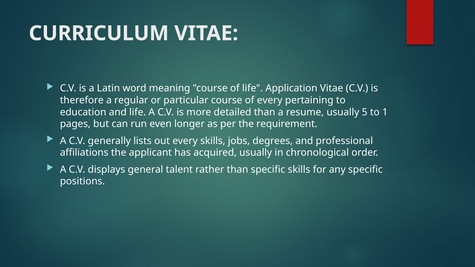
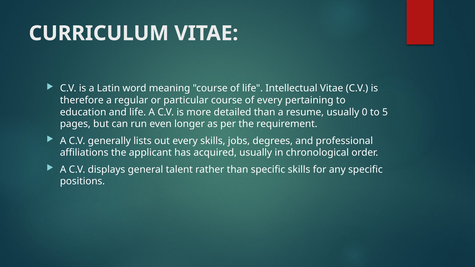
Application: Application -> Intellectual
5: 5 -> 0
1: 1 -> 5
